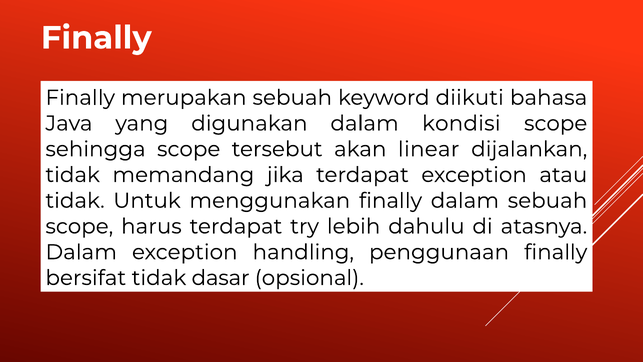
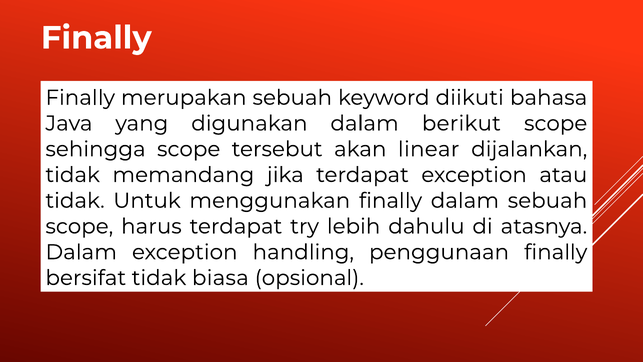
kondisi: kondisi -> berikut
dasar: dasar -> biasa
